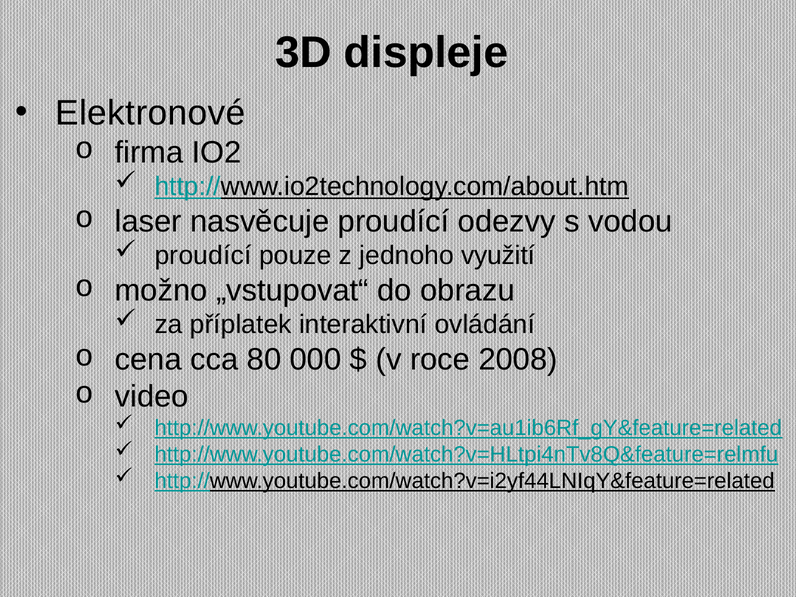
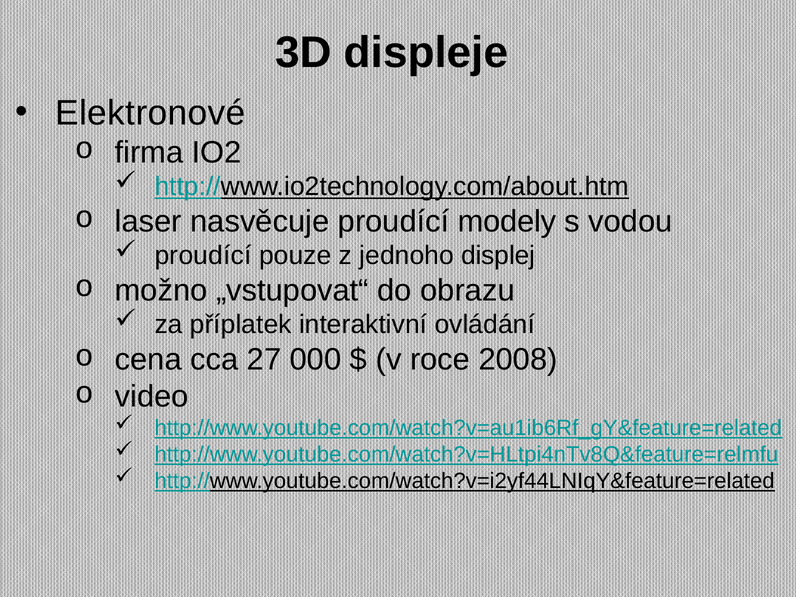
odezvy: odezvy -> modely
využití: využití -> displej
80: 80 -> 27
